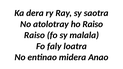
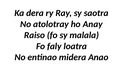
ho Raiso: Raiso -> Anay
